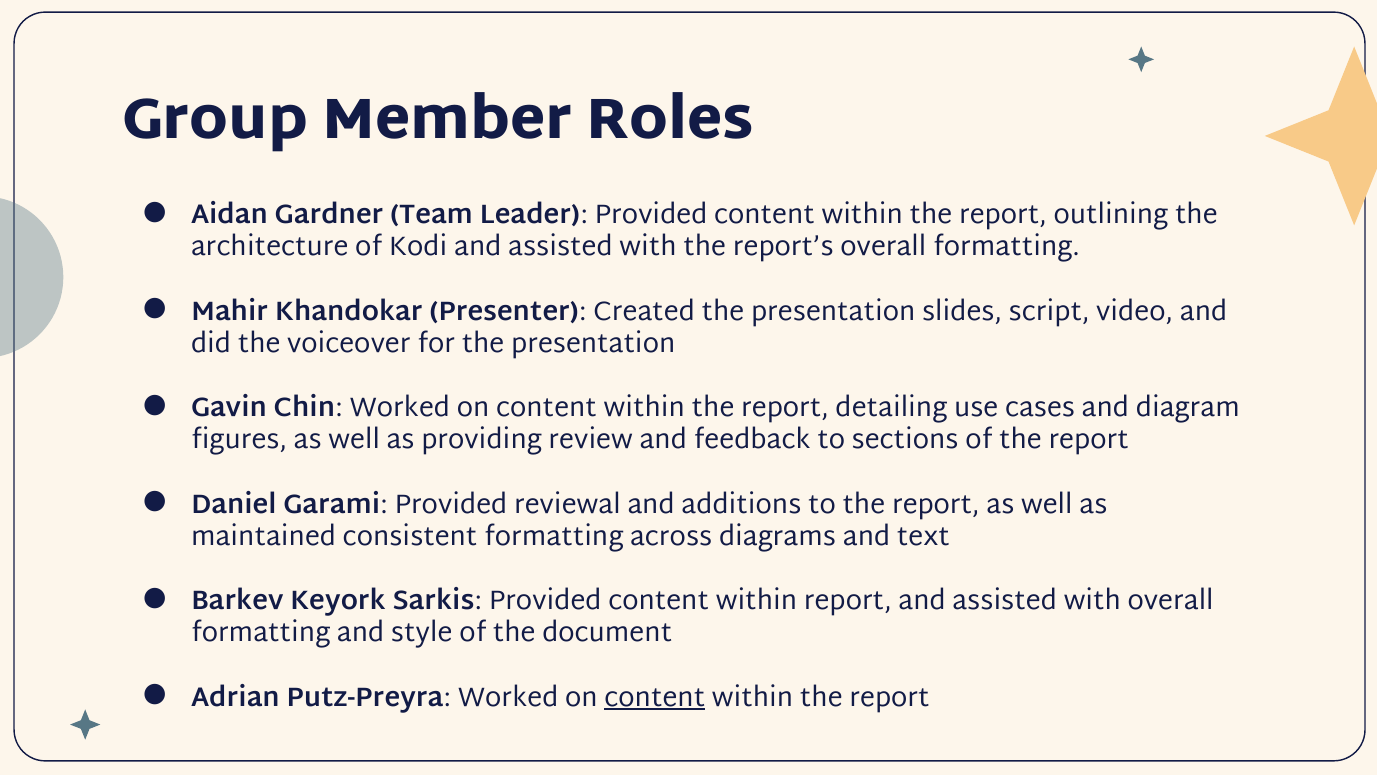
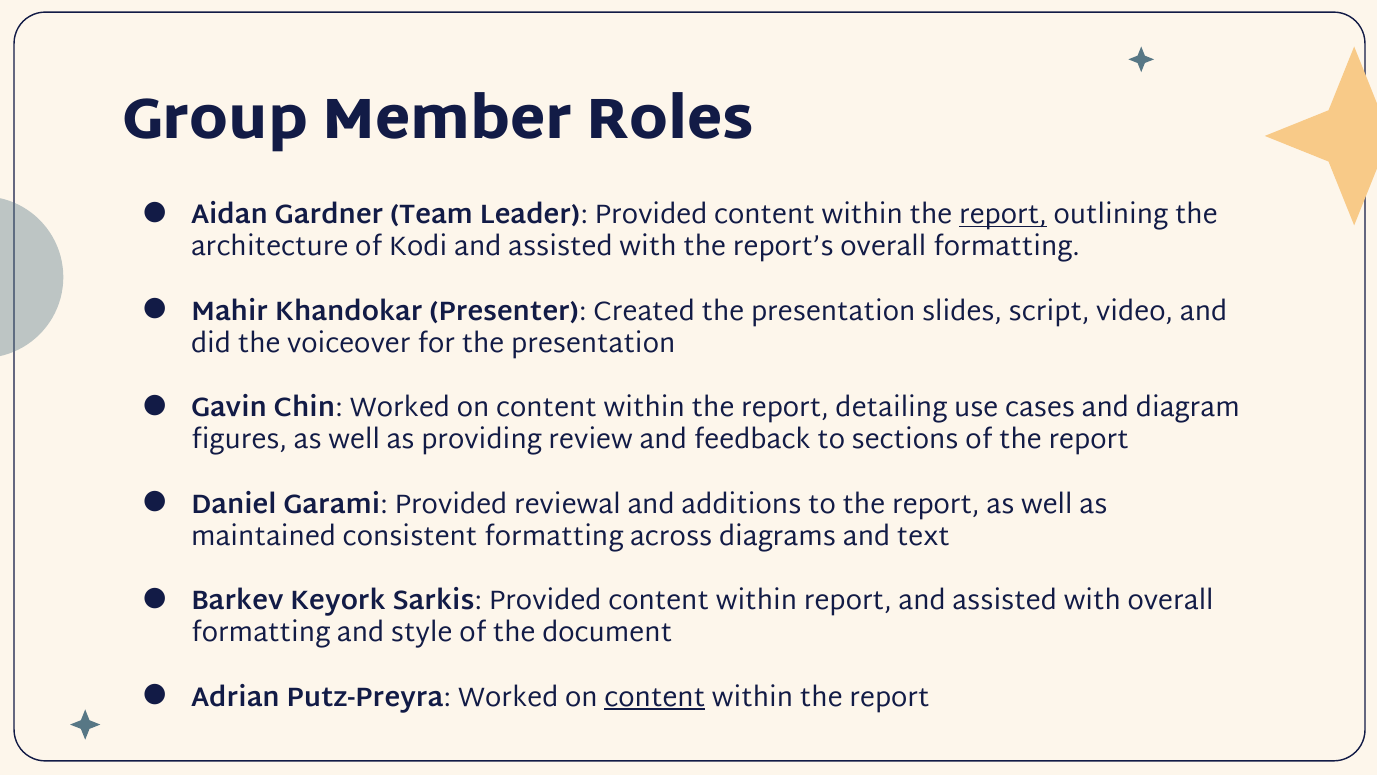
report at (1003, 215) underline: none -> present
